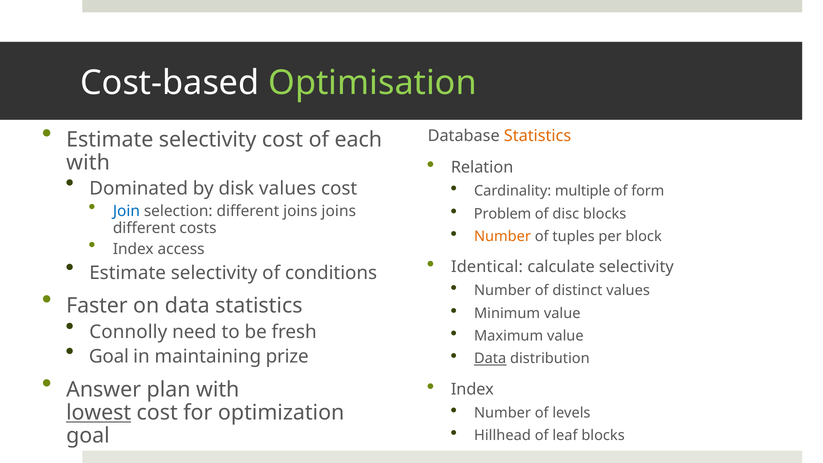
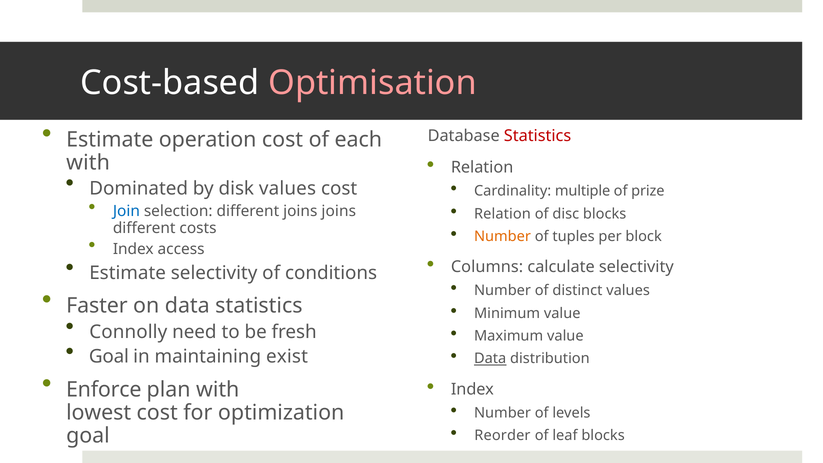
Optimisation colour: light green -> pink
selectivity at (208, 139): selectivity -> operation
Statistics at (538, 136) colour: orange -> red
form: form -> prize
Problem at (503, 214): Problem -> Relation
Identical: Identical -> Columns
prize: prize -> exist
Answer: Answer -> Enforce
lowest underline: present -> none
Hillhead: Hillhead -> Reorder
